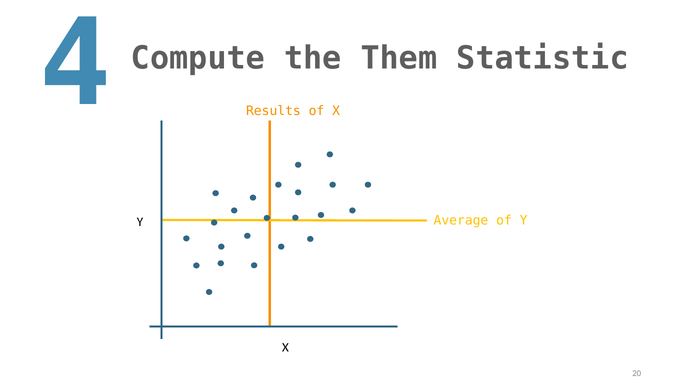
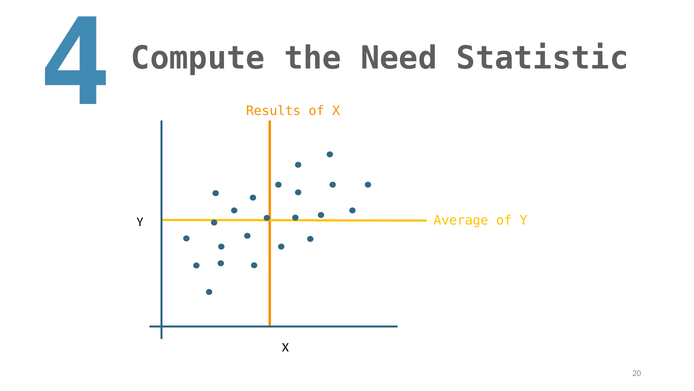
Them: Them -> Need
